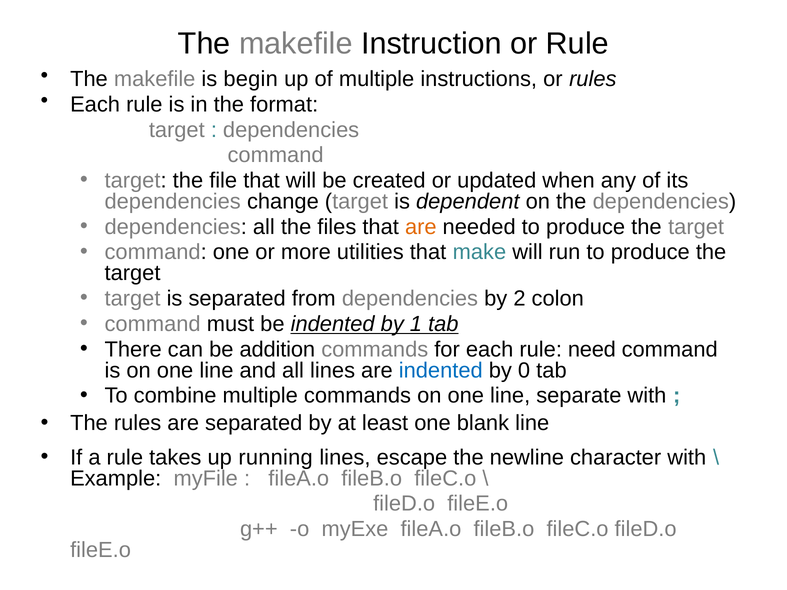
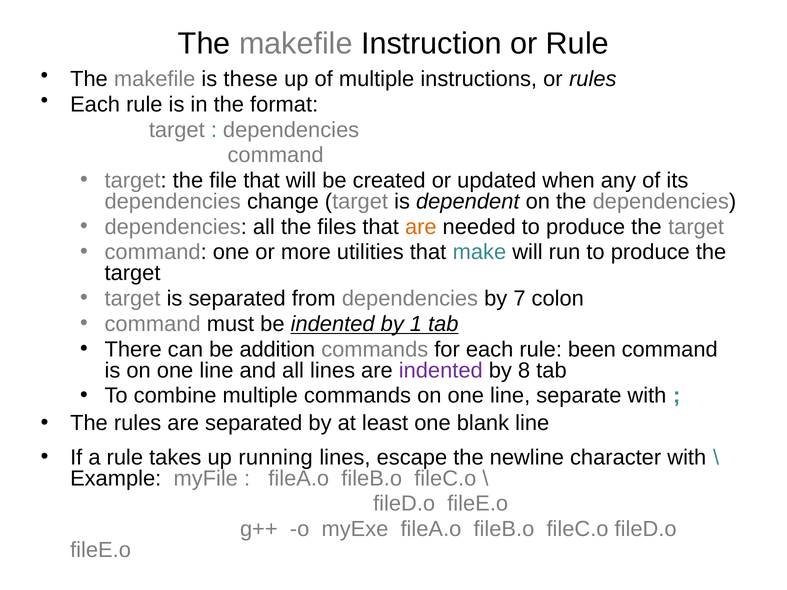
begin: begin -> these
2: 2 -> 7
need: need -> been
indented at (441, 371) colour: blue -> purple
0: 0 -> 8
